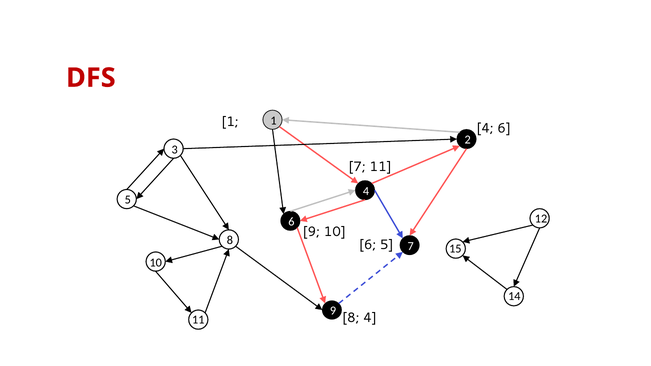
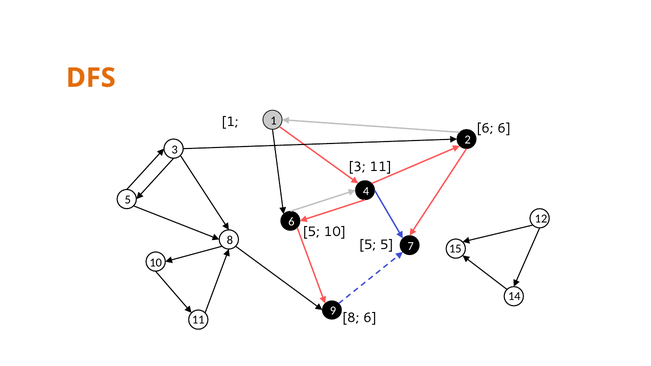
DFS colour: red -> orange
4 at (485, 128): 4 -> 6
7 at (357, 167): 7 -> 3
9 at (311, 232): 9 -> 5
6 at (368, 245): 6 -> 5
8 4: 4 -> 6
